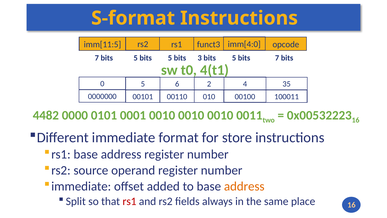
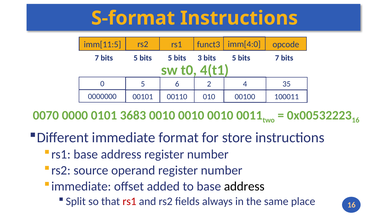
4482: 4482 -> 0070
0001: 0001 -> 3683
address at (244, 186) colour: orange -> black
